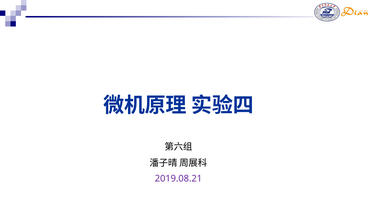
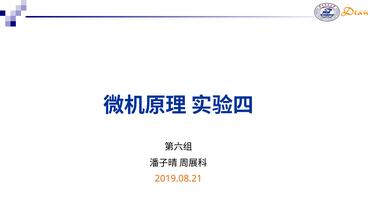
2019.08.21 colour: purple -> orange
